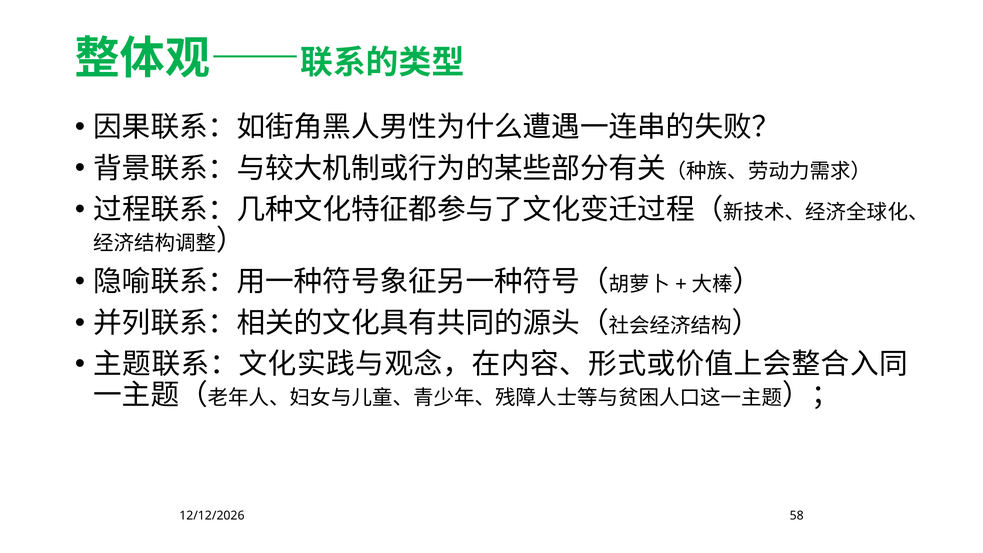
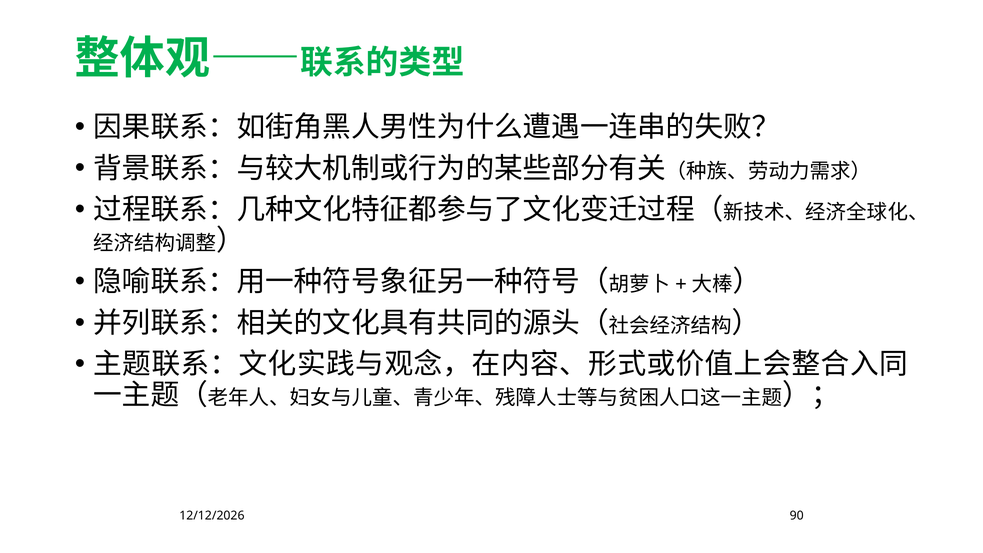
58: 58 -> 90
